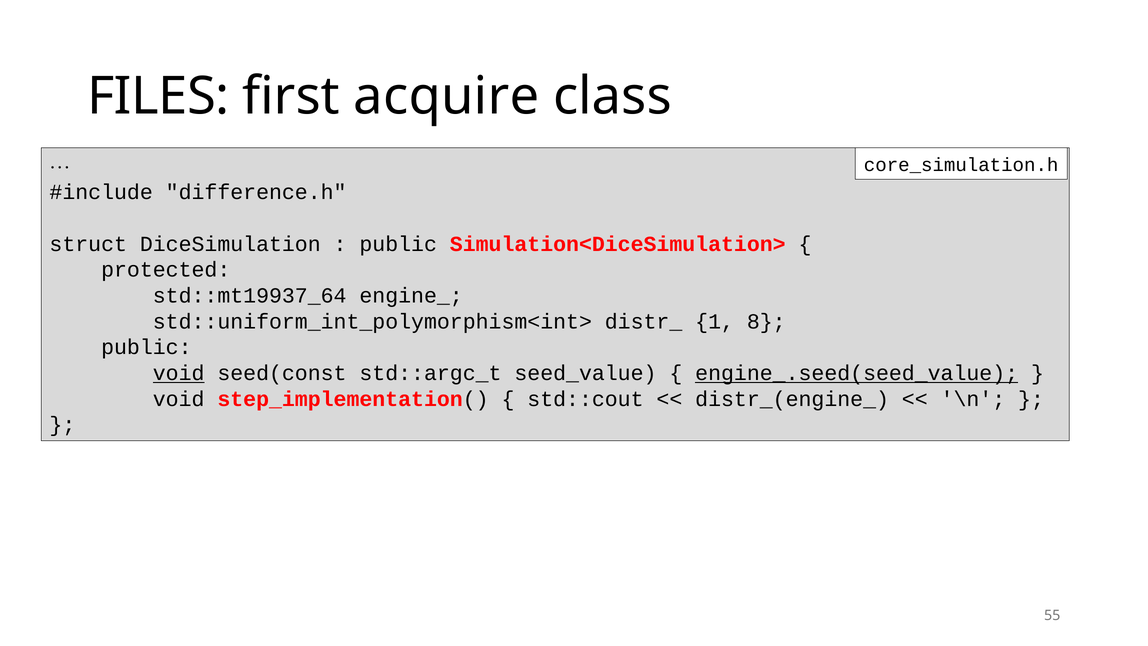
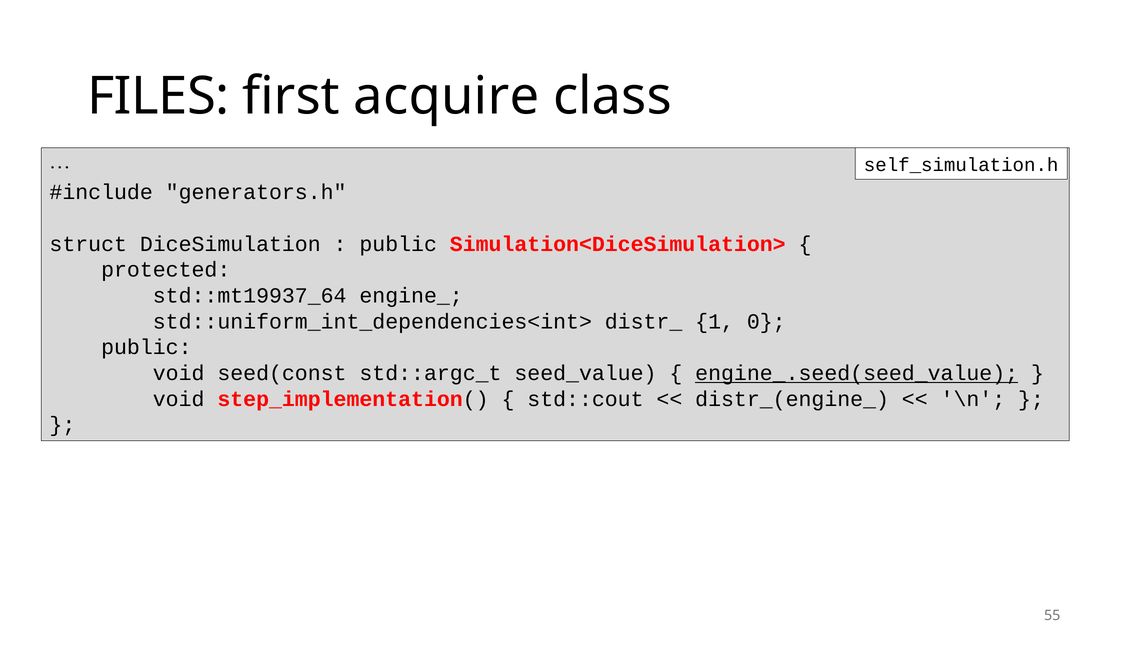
core_simulation.h: core_simulation.h -> self_simulation.h
difference.h: difference.h -> generators.h
std::uniform_int_polymorphism<int>: std::uniform_int_polymorphism<int> -> std::uniform_int_dependencies<int>
8: 8 -> 0
void at (179, 373) underline: present -> none
